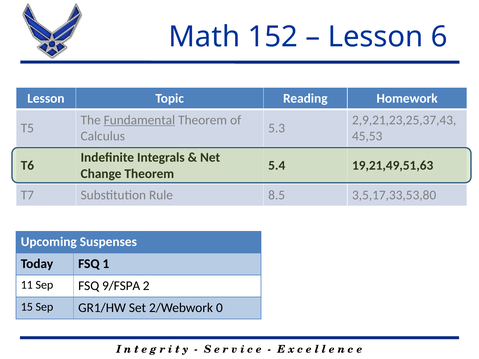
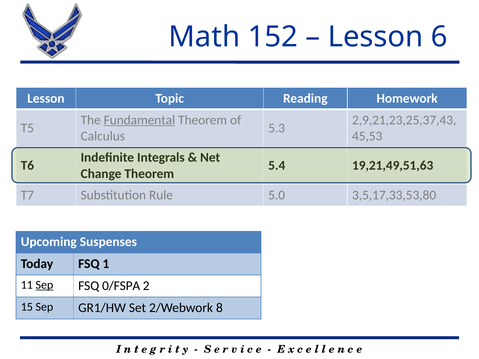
8.5: 8.5 -> 5.0
Sep at (44, 285) underline: none -> present
9/FSPA: 9/FSPA -> 0/FSPA
0: 0 -> 8
